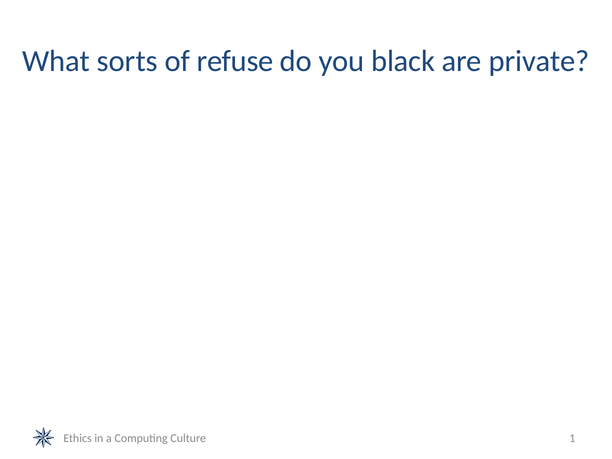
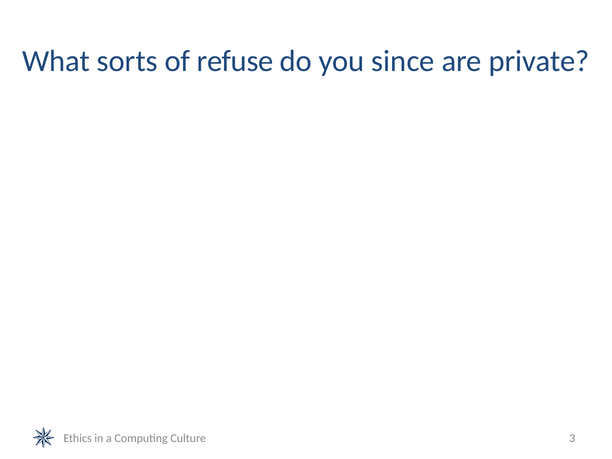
black: black -> since
1: 1 -> 3
